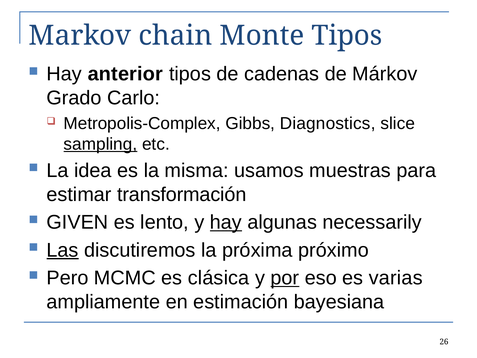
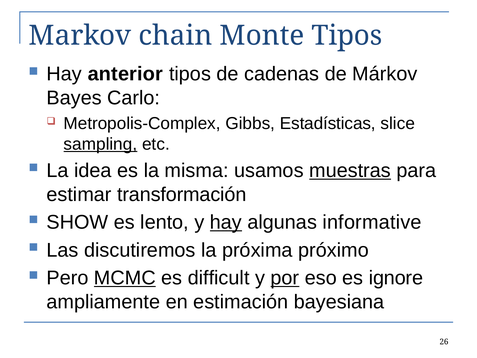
Grado: Grado -> Bayes
Diagnostics: Diagnostics -> Estadísticas
muestras underline: none -> present
GIVEN: GIVEN -> SHOW
necessarily: necessarily -> informative
Las underline: present -> none
MCMC underline: none -> present
clásica: clásica -> difficult
varias: varias -> ignore
